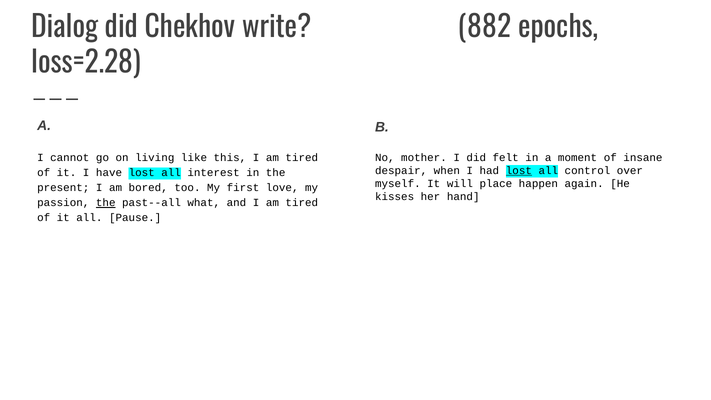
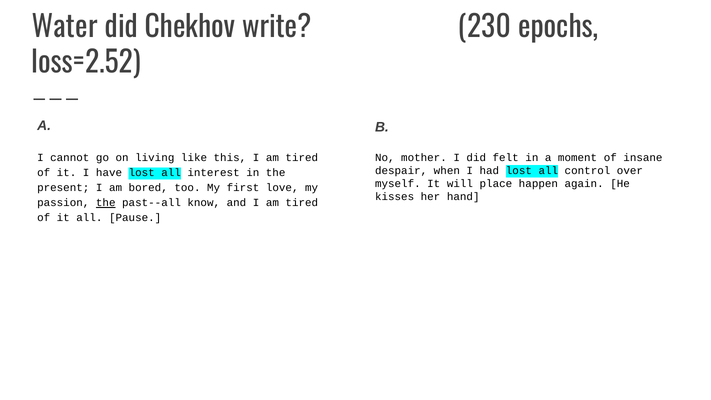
Dialog: Dialog -> Water
882: 882 -> 230
loss=2.28: loss=2.28 -> loss=2.52
lost at (519, 171) underline: present -> none
what: what -> know
